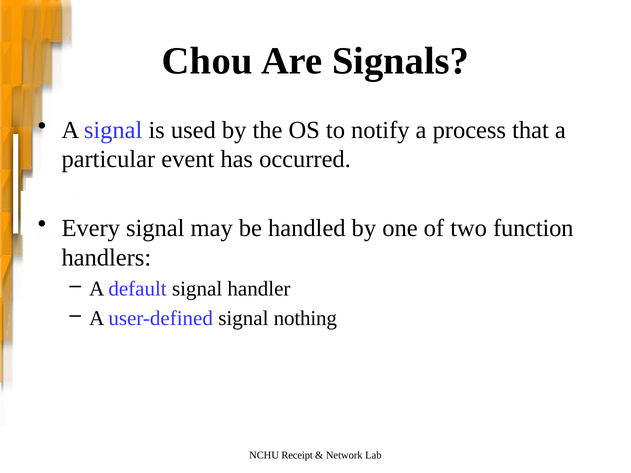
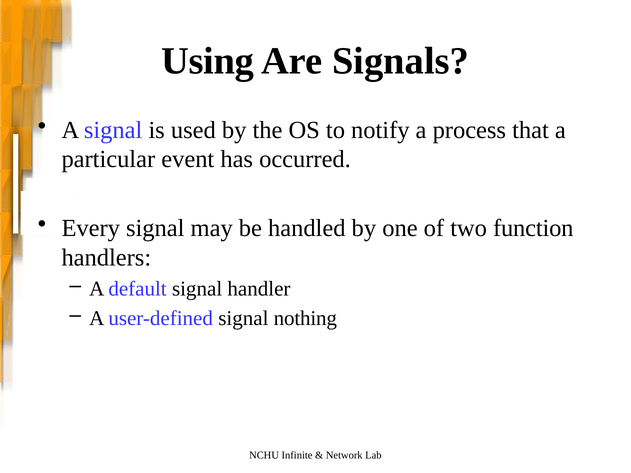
Chou: Chou -> Using
Receipt: Receipt -> Infinite
